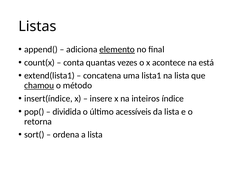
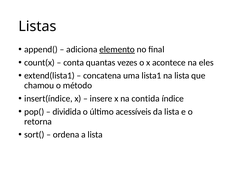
está: está -> eles
chamou underline: present -> none
inteiros: inteiros -> contida
